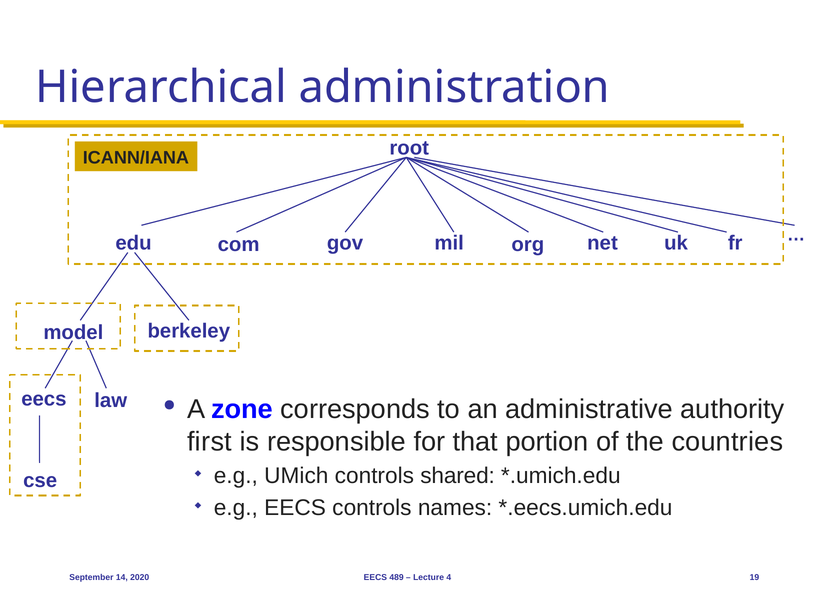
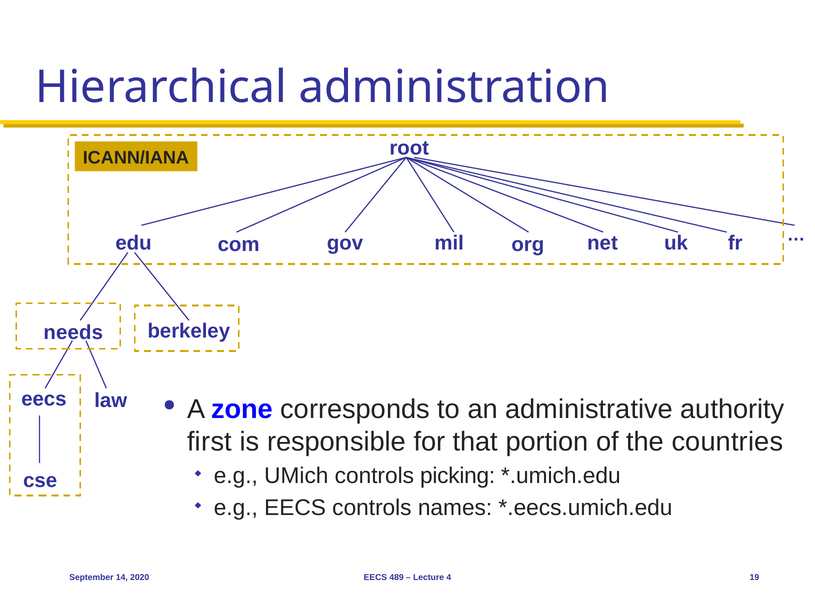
model: model -> needs
shared: shared -> picking
